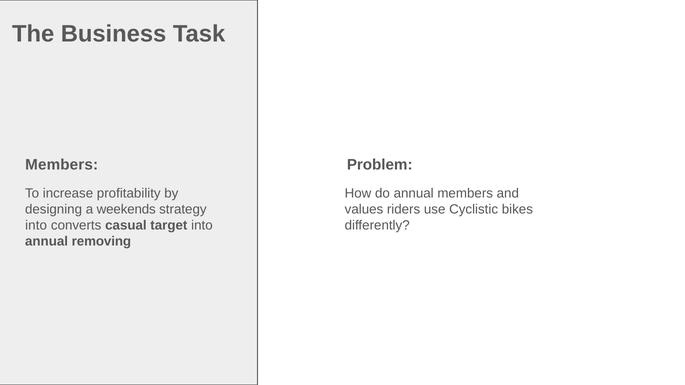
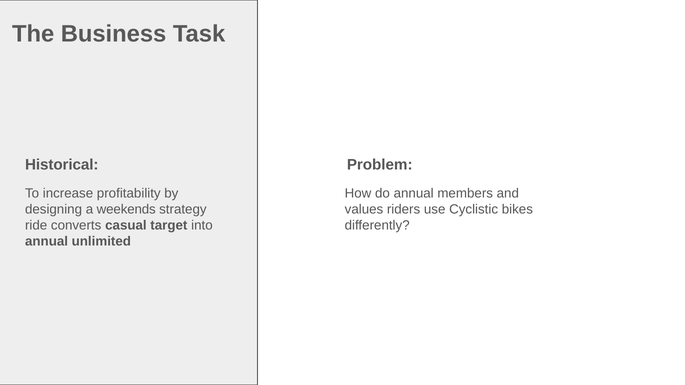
Members at (62, 165): Members -> Historical
into at (36, 226): into -> ride
removing: removing -> unlimited
